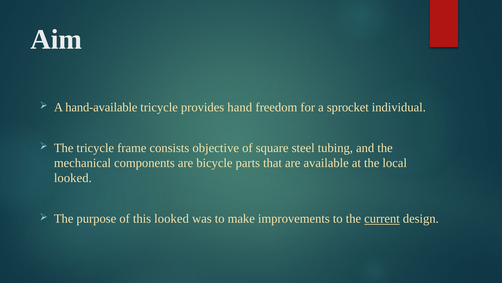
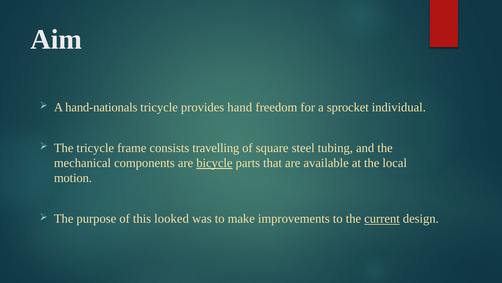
hand-available: hand-available -> hand-nationals
objective: objective -> travelling
bicycle underline: none -> present
looked at (73, 178): looked -> motion
